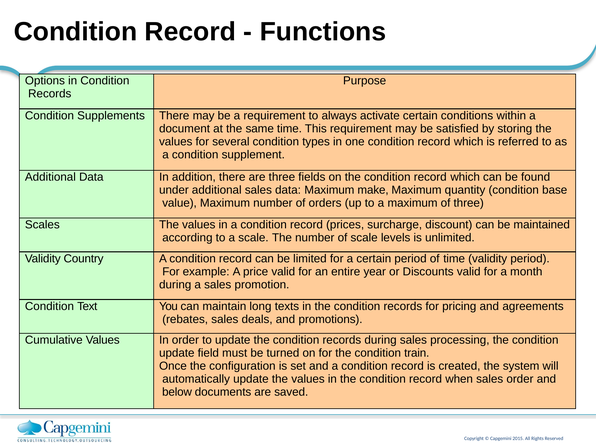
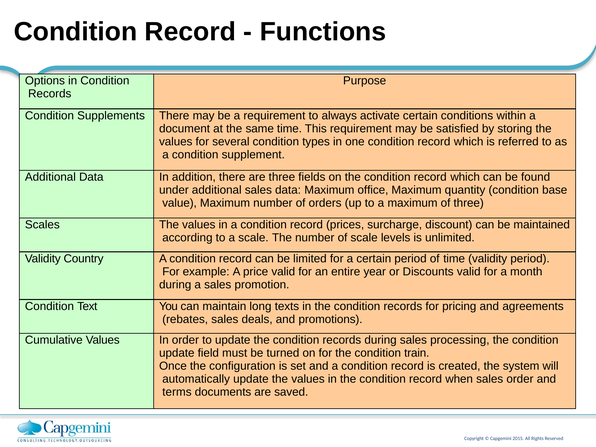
make: make -> office
below: below -> terms
